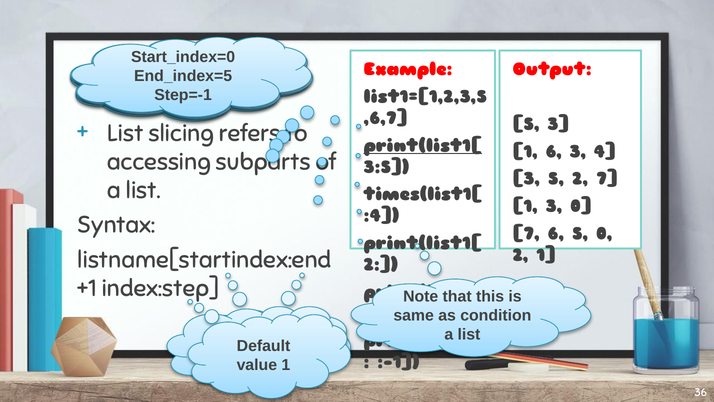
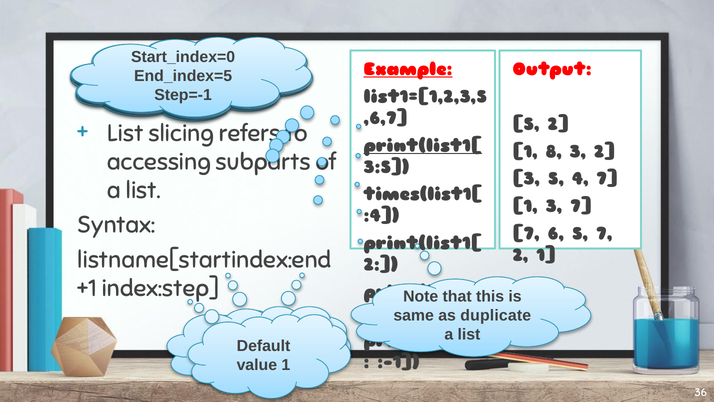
Example underline: none -> present
5 3: 3 -> 2
1 6: 6 -> 8
3 4: 4 -> 2
5 2: 2 -> 4
3 0: 0 -> 7
0 at (604, 234): 0 -> 7
condition: condition -> duplicate
